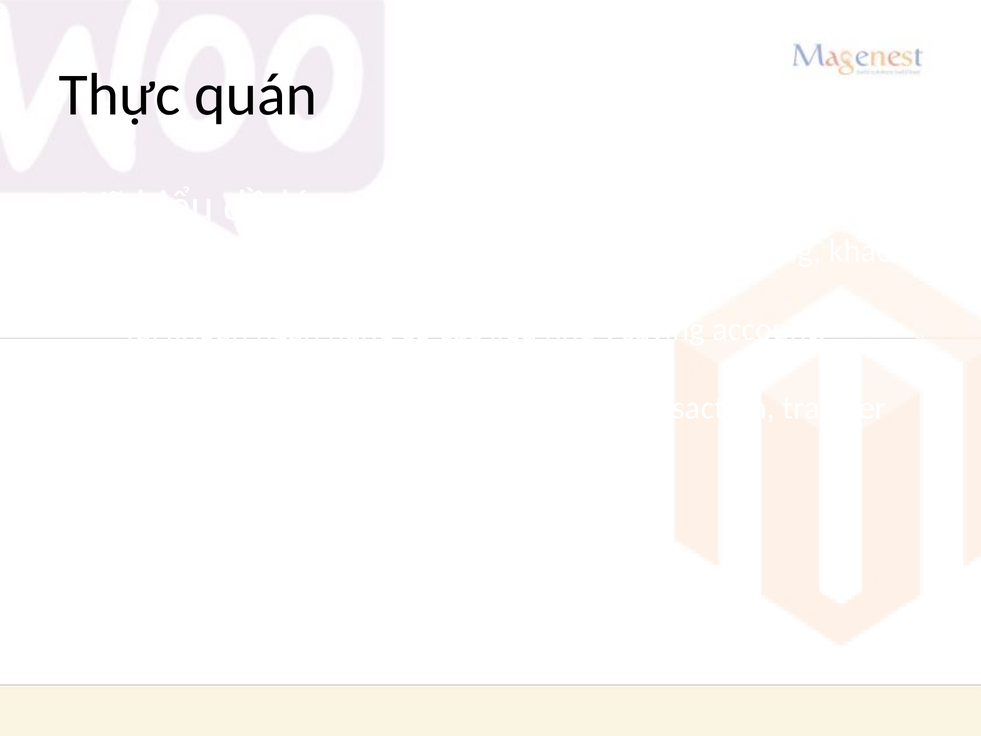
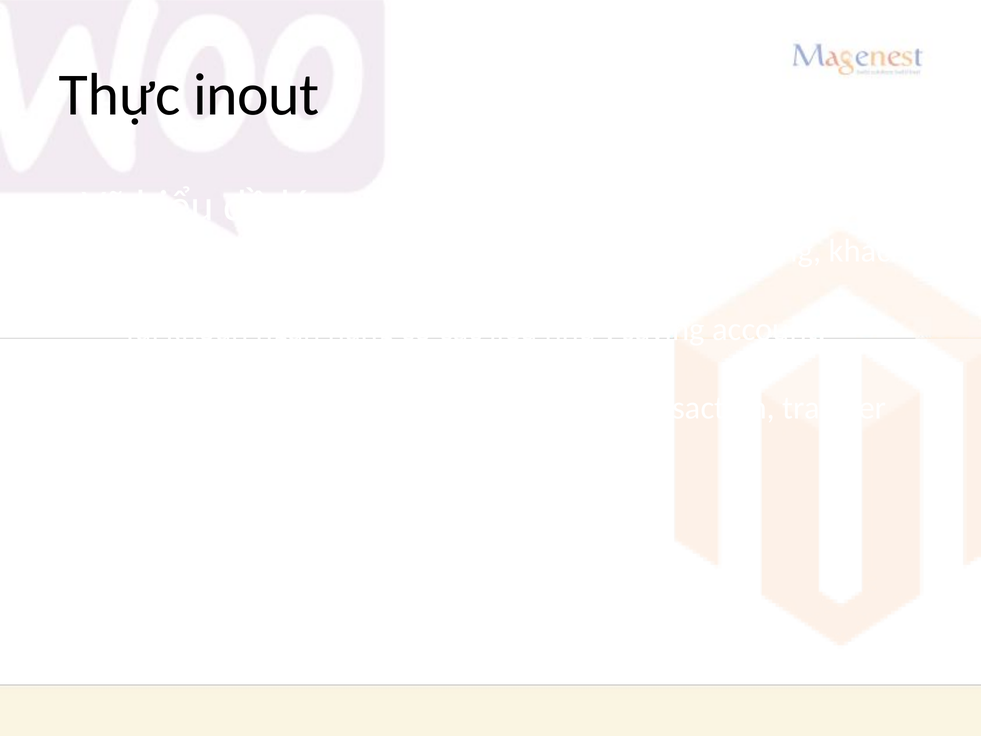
quán: quán -> inout
